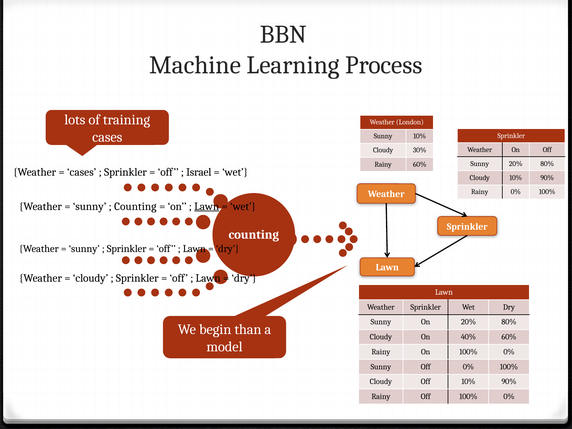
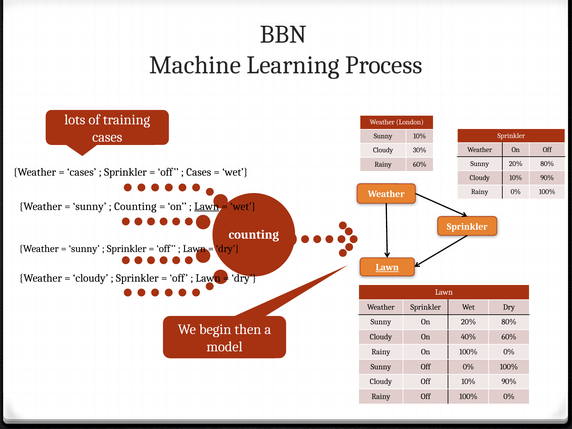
Israel at (199, 172): Israel -> Cases
Lawn at (387, 267) underline: none -> present
than: than -> then
